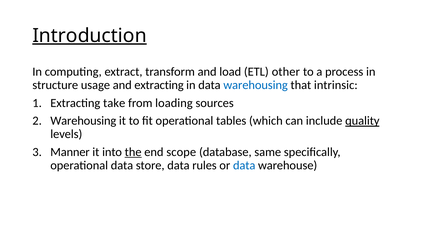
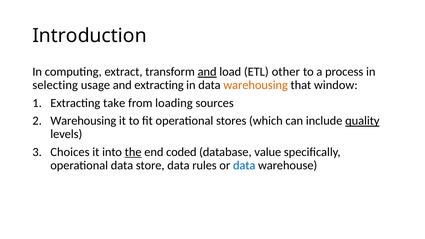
Introduction underline: present -> none
and at (207, 72) underline: none -> present
structure: structure -> selecting
warehousing at (256, 85) colour: blue -> orange
intrinsic: intrinsic -> window
tables: tables -> stores
Manner: Manner -> Choices
scope: scope -> coded
same: same -> value
